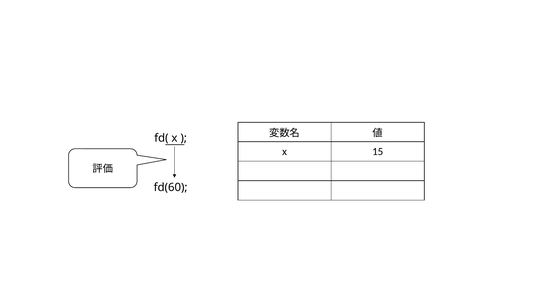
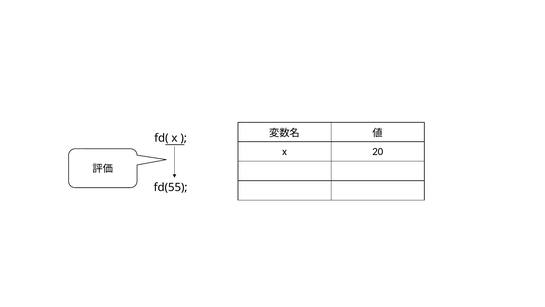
15: 15 -> 20
fd(60: fd(60 -> fd(55
